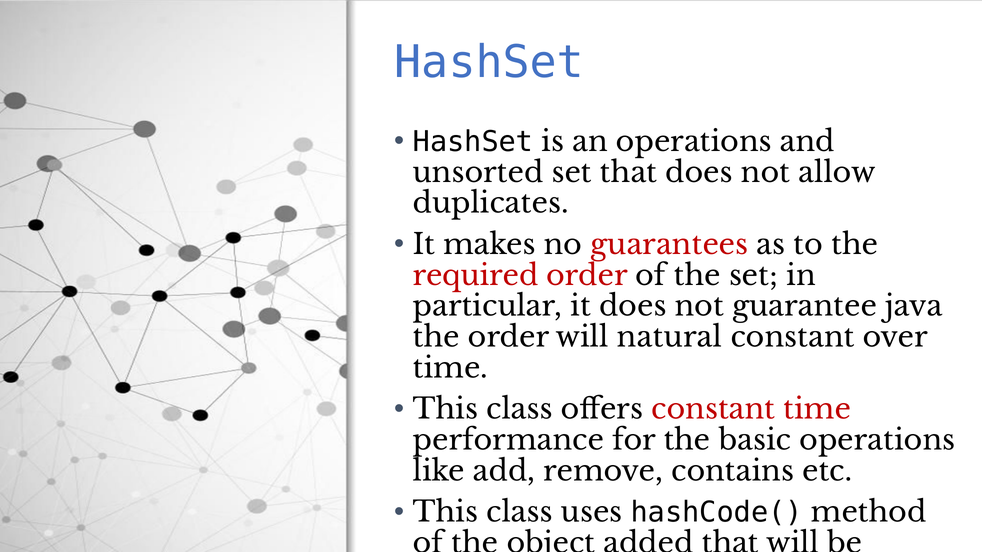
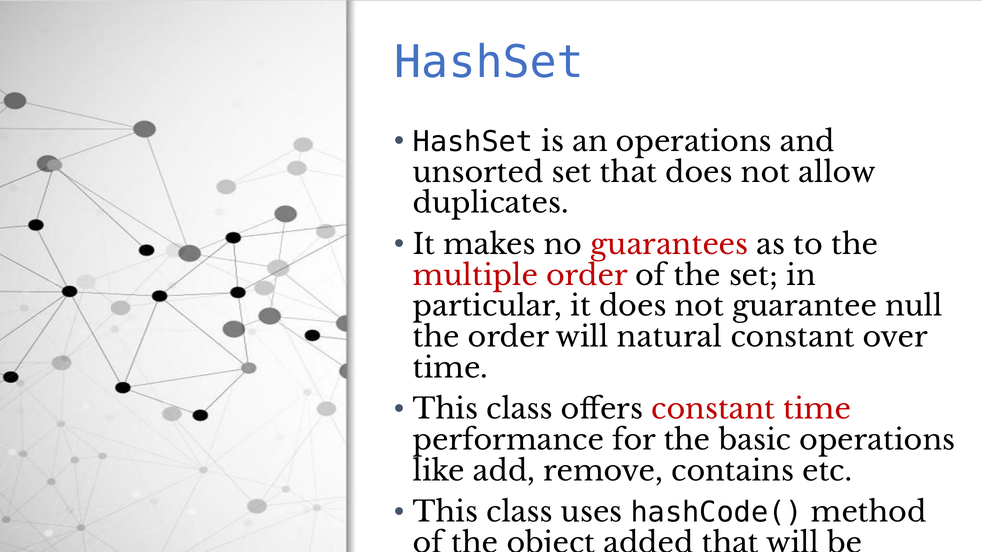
required: required -> multiple
java: java -> null
